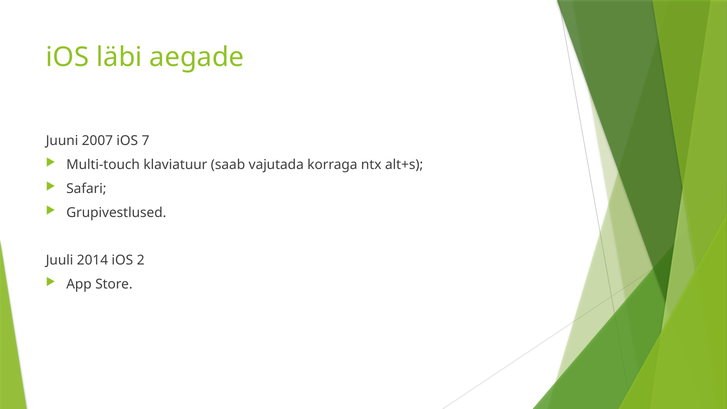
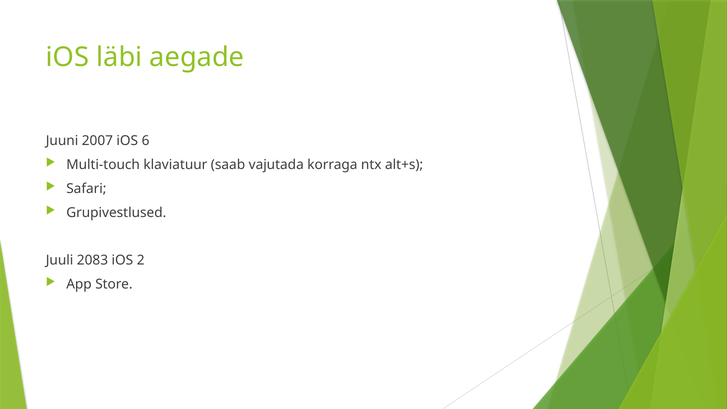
7: 7 -> 6
2014: 2014 -> 2083
